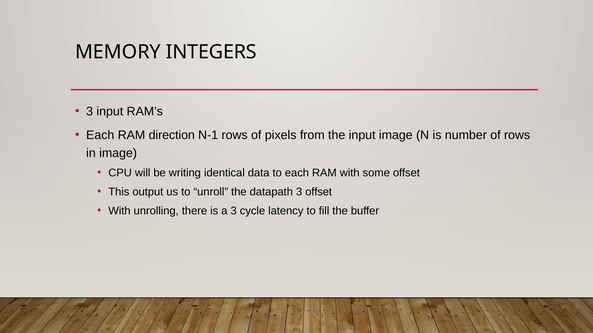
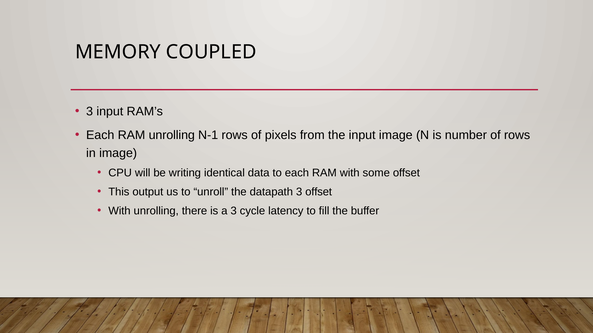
INTEGERS: INTEGERS -> COUPLED
RAM direction: direction -> unrolling
